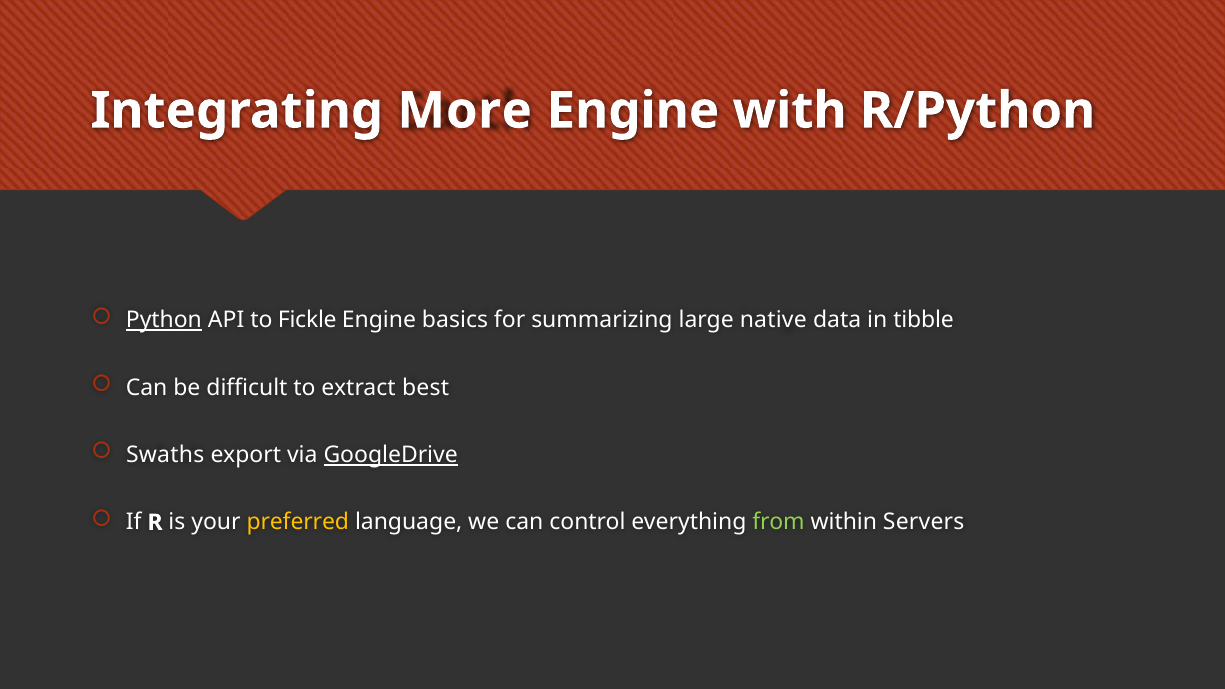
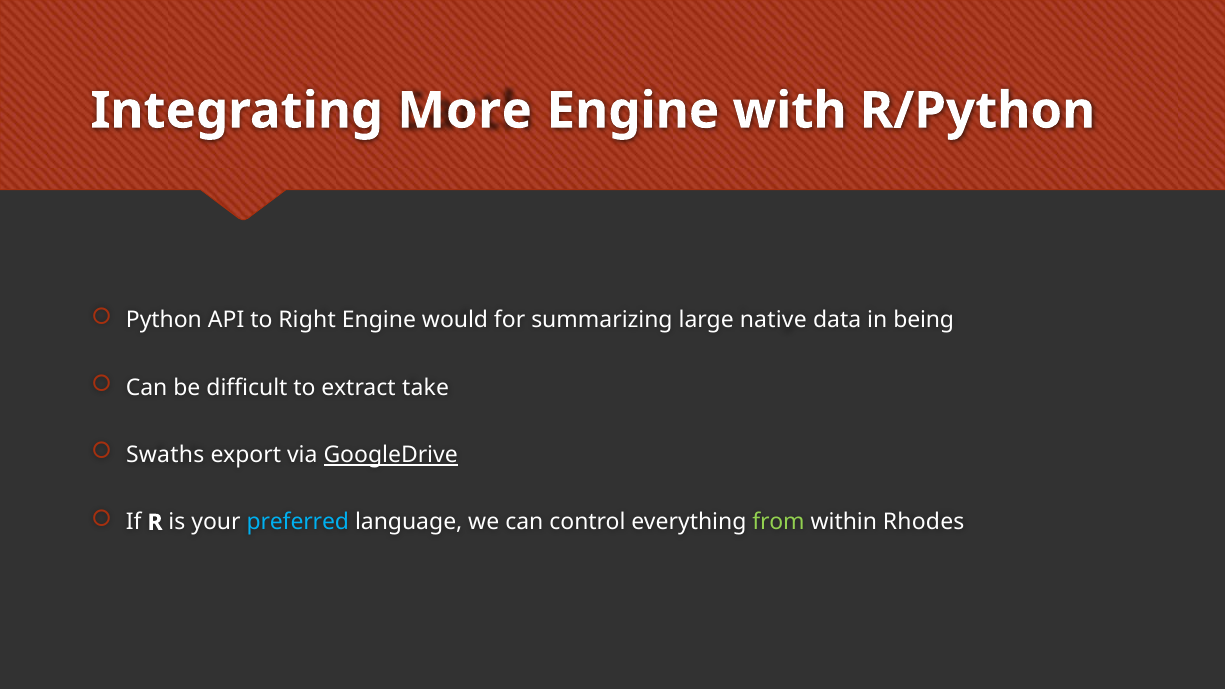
Python underline: present -> none
Fickle: Fickle -> Right
basics: basics -> would
tibble: tibble -> being
best: best -> take
preferred colour: yellow -> light blue
Servers: Servers -> Rhodes
